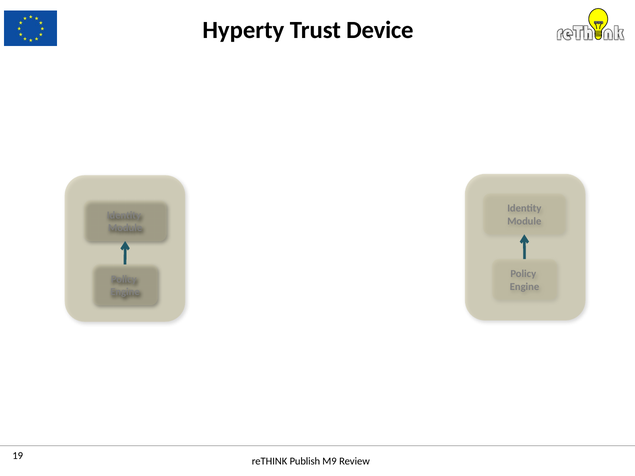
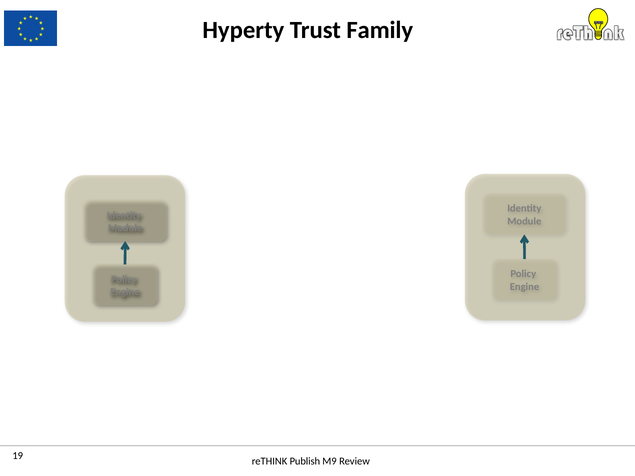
Device: Device -> Family
